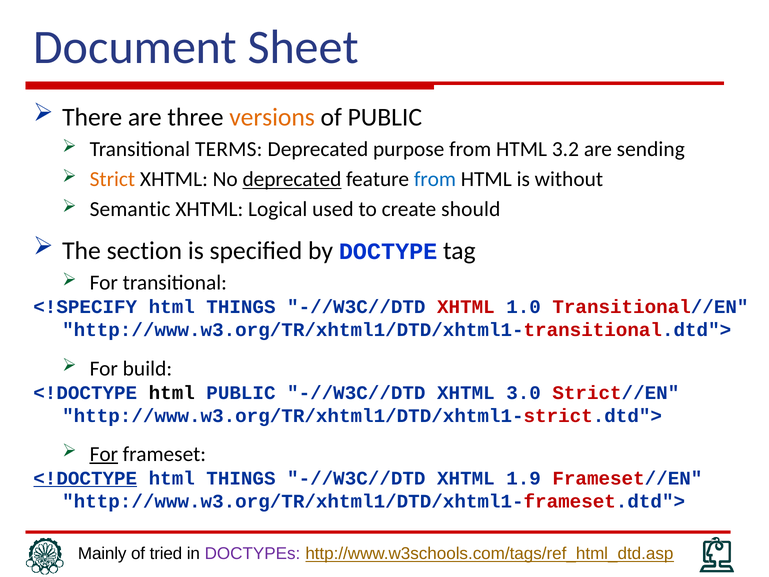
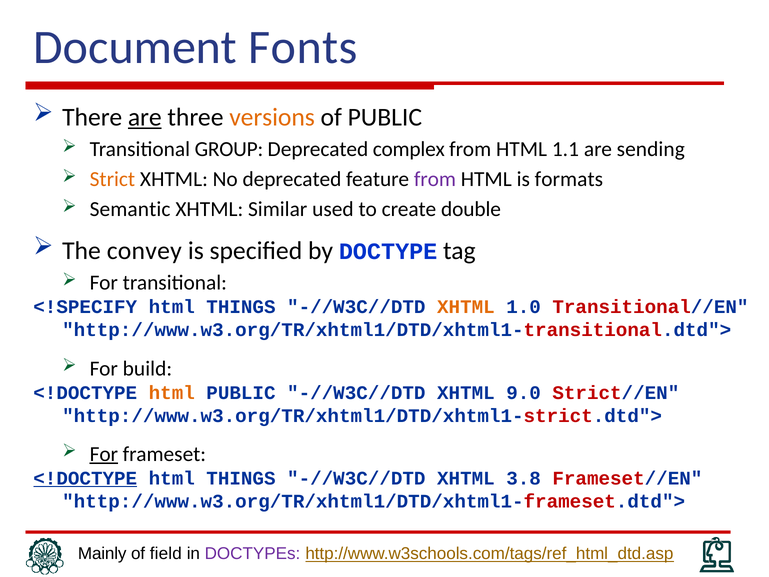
Sheet: Sheet -> Fonts
are at (145, 117) underline: none -> present
TERMS: TERMS -> GROUP
purpose: purpose -> complex
3.2: 3.2 -> 1.1
deprecated at (292, 179) underline: present -> none
from at (435, 179) colour: blue -> purple
without: without -> formats
Logical: Logical -> Similar
should: should -> double
section: section -> convey
XHTML at (466, 307) colour: red -> orange
html at (172, 393) colour: black -> orange
3.0: 3.0 -> 9.0
1.9: 1.9 -> 3.8
tried: tried -> field
